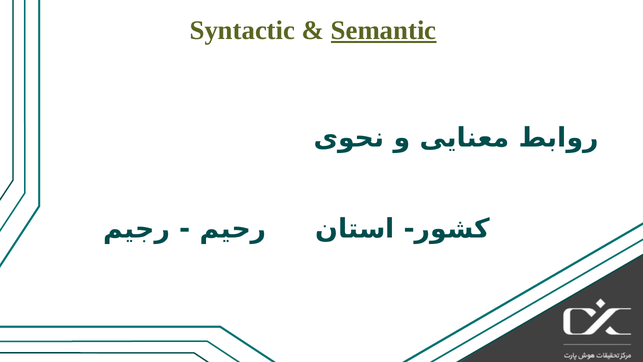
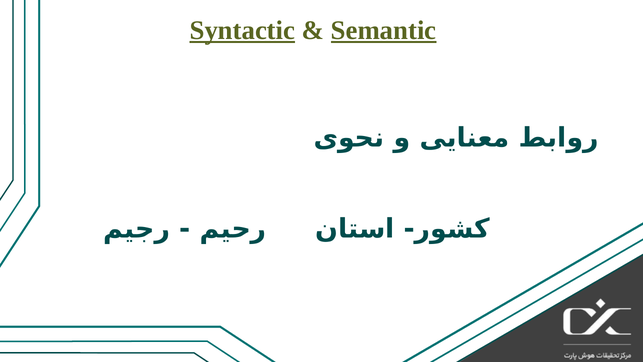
Syntactic underline: none -> present
